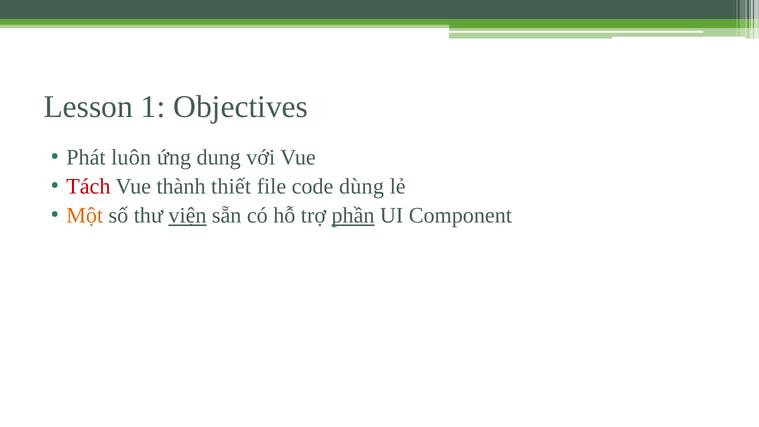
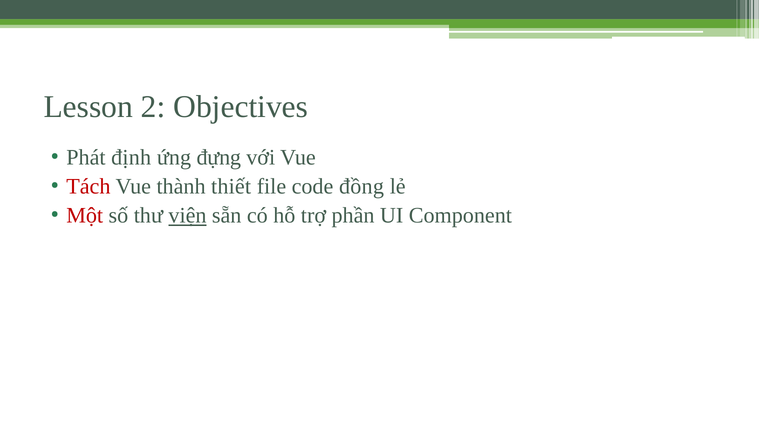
1: 1 -> 2
luôn: luôn -> định
dung: dung -> đựng
dùng: dùng -> đồng
Một colour: orange -> red
phần underline: present -> none
